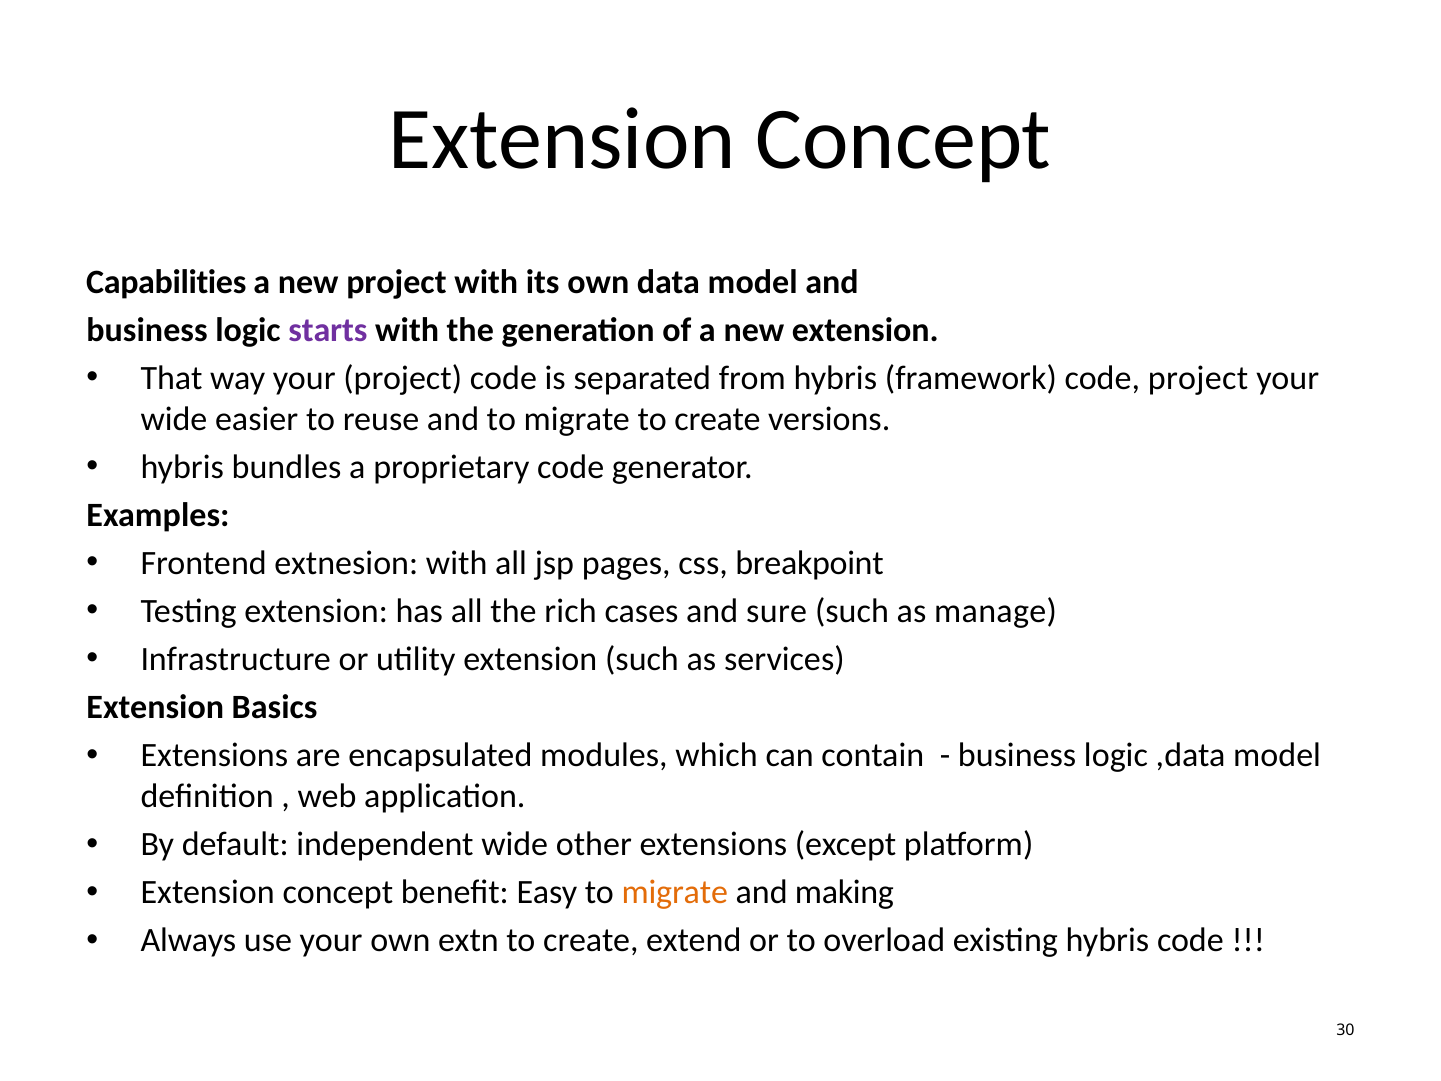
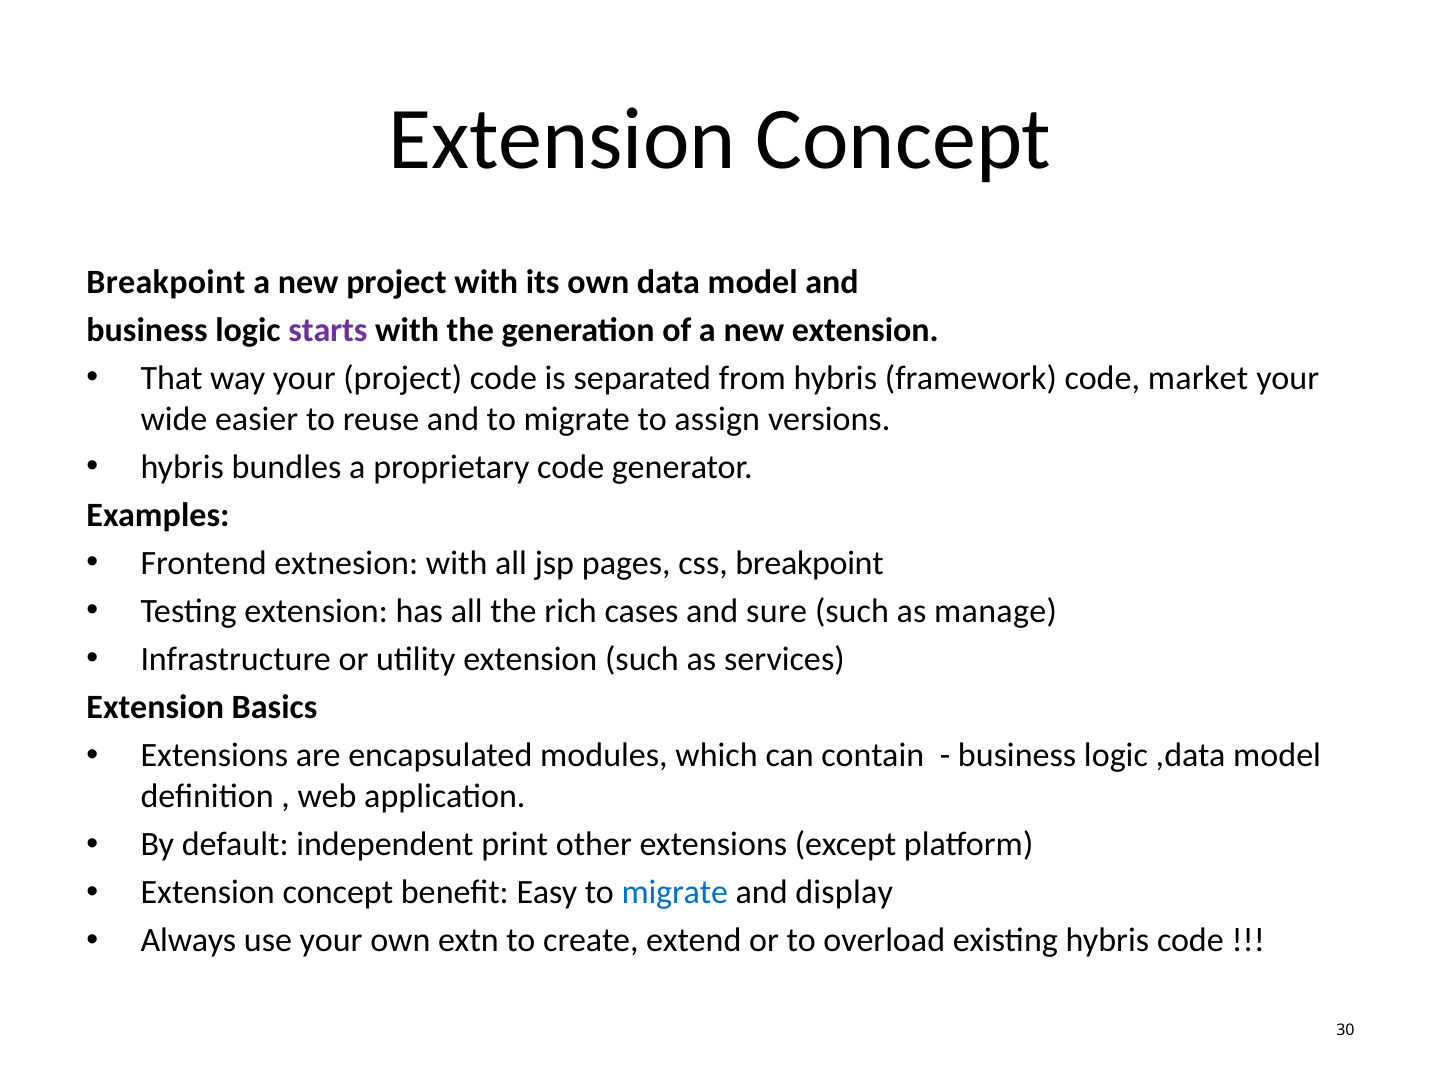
Capabilities at (166, 282): Capabilities -> Breakpoint
code project: project -> market
migrate to create: create -> assign
independent wide: wide -> print
migrate at (675, 892) colour: orange -> blue
making: making -> display
